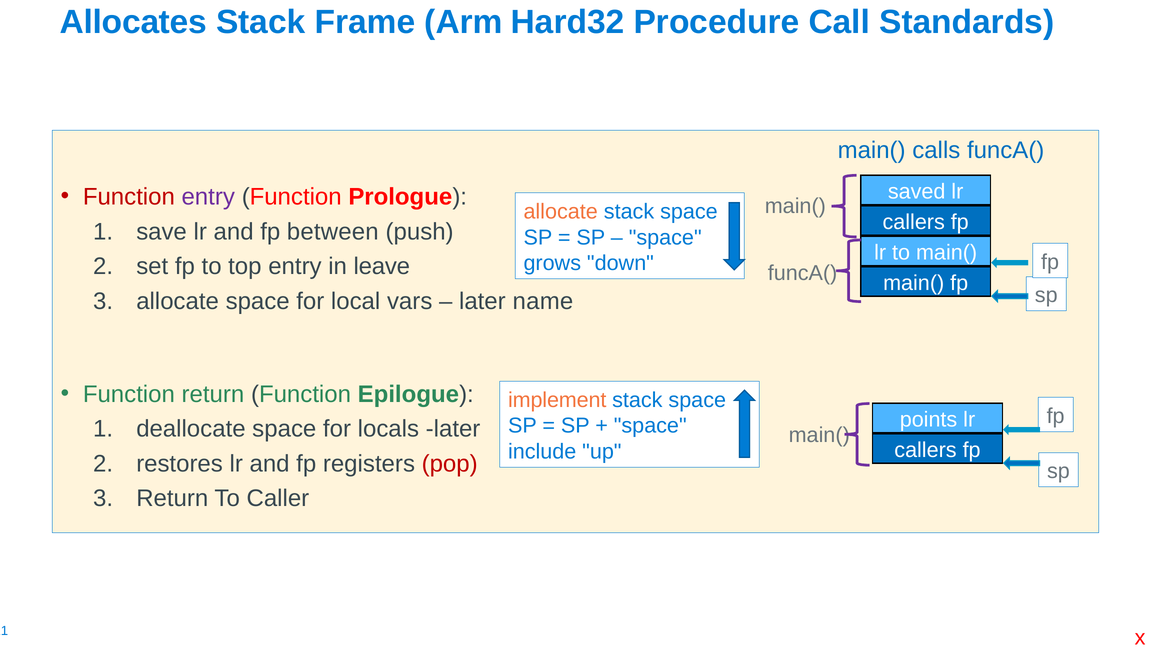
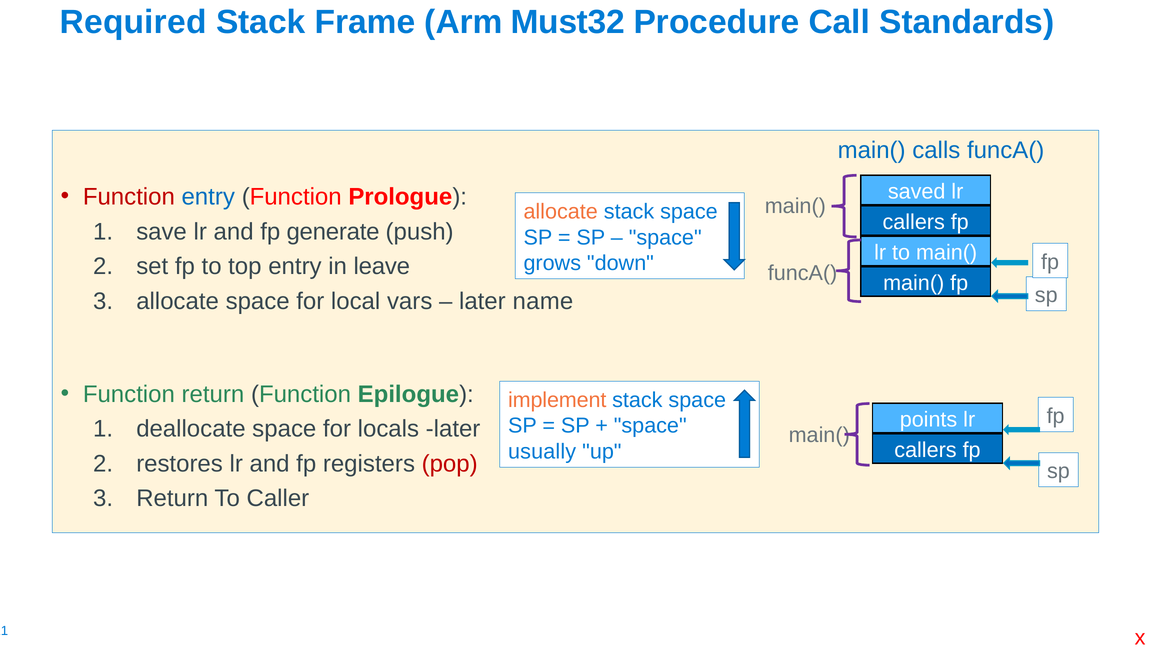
Allocates: Allocates -> Required
Hard32: Hard32 -> Must32
entry at (208, 197) colour: purple -> blue
between: between -> generate
include: include -> usually
